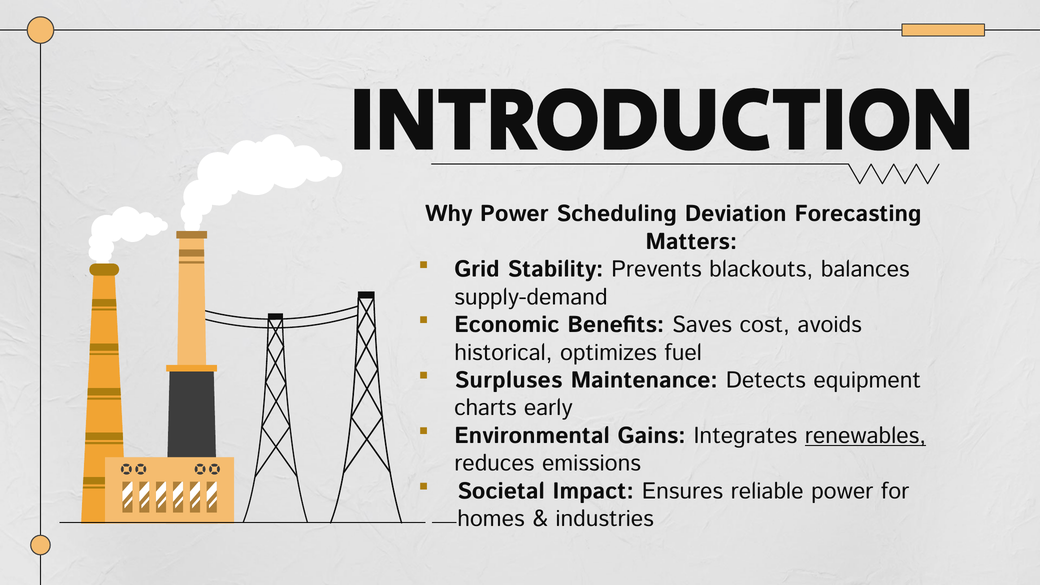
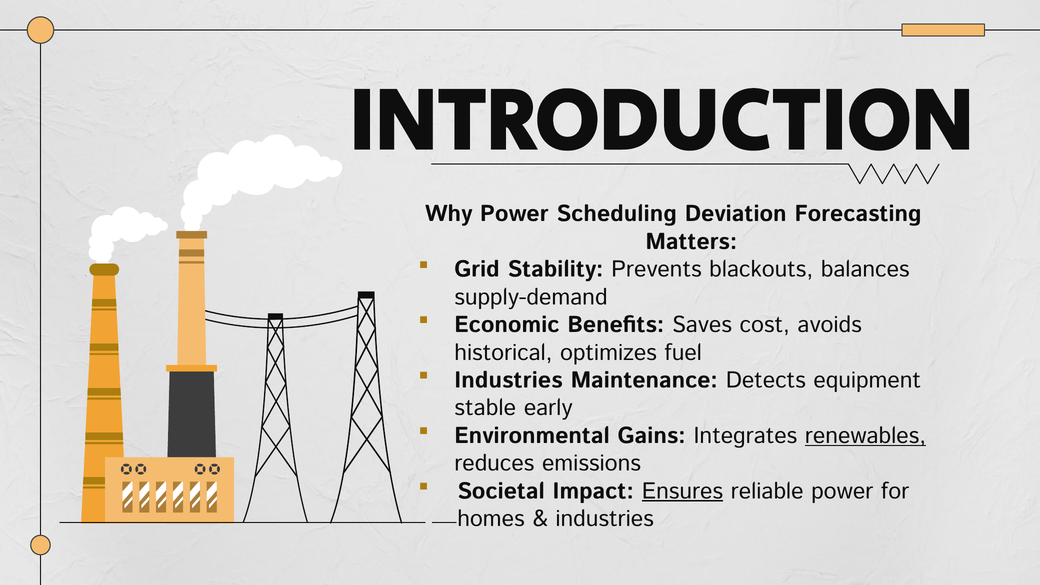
Surpluses at (508, 380): Surpluses -> Industries
charts: charts -> stable
Ensures underline: none -> present
